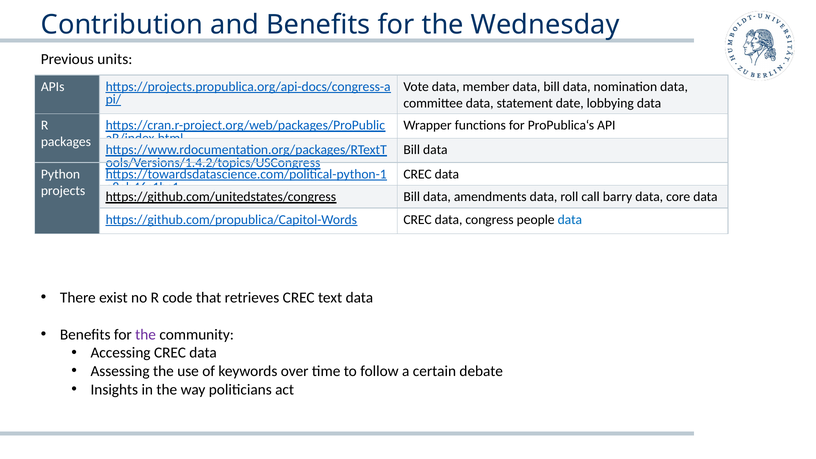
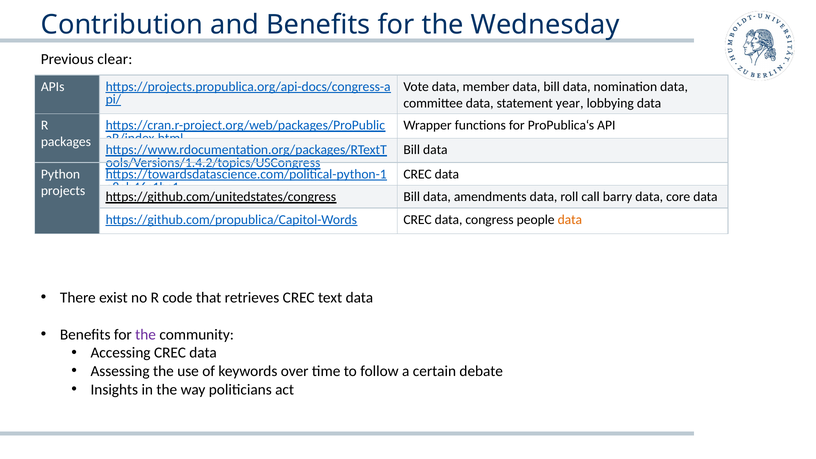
units: units -> clear
date: date -> year
data at (570, 220) colour: blue -> orange
